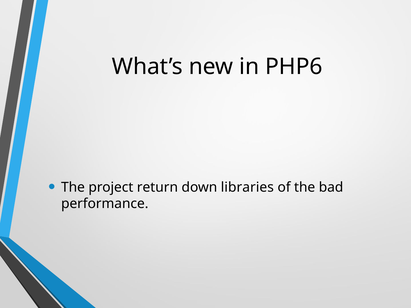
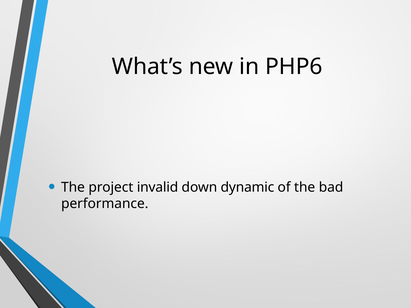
return: return -> invalid
libraries: libraries -> dynamic
